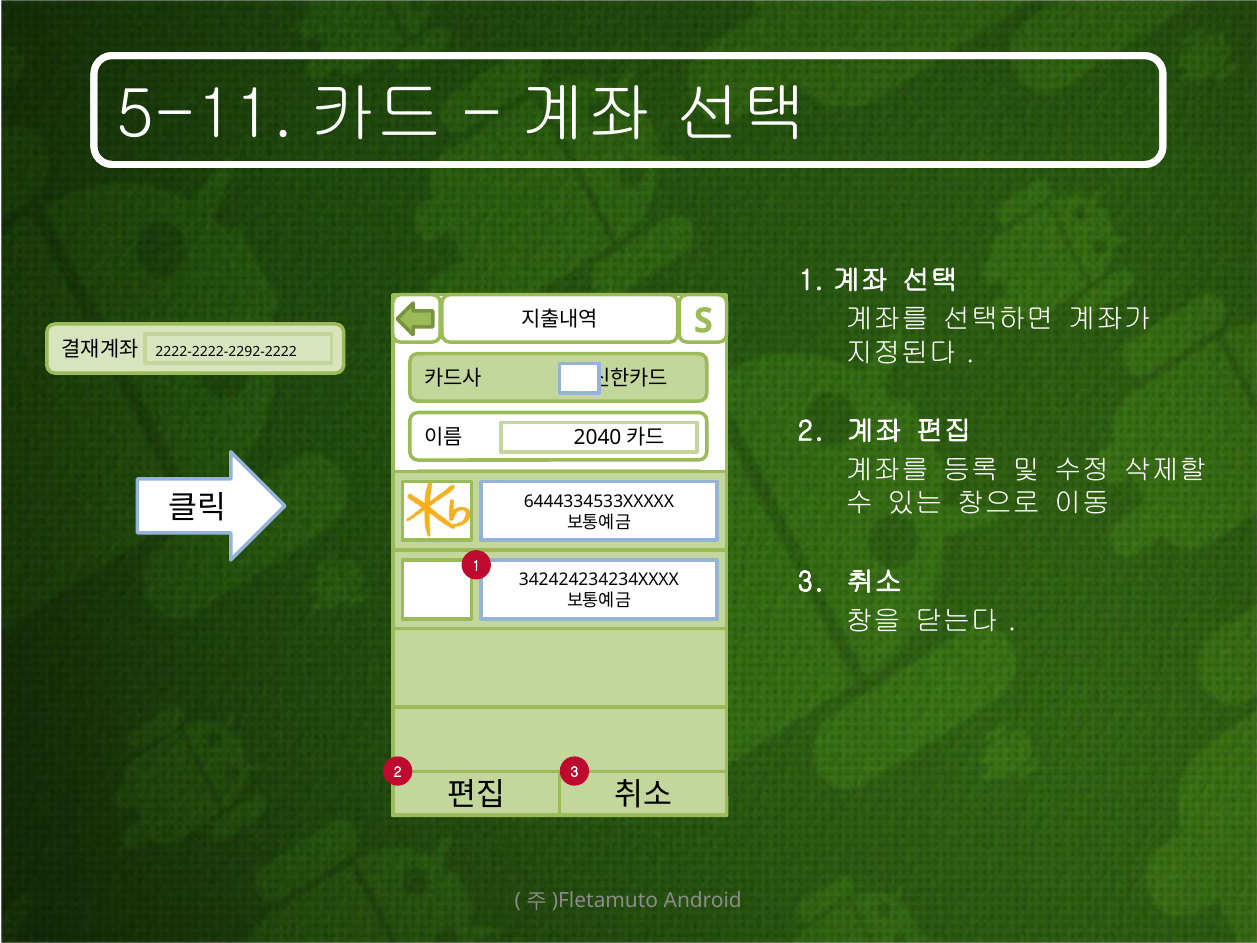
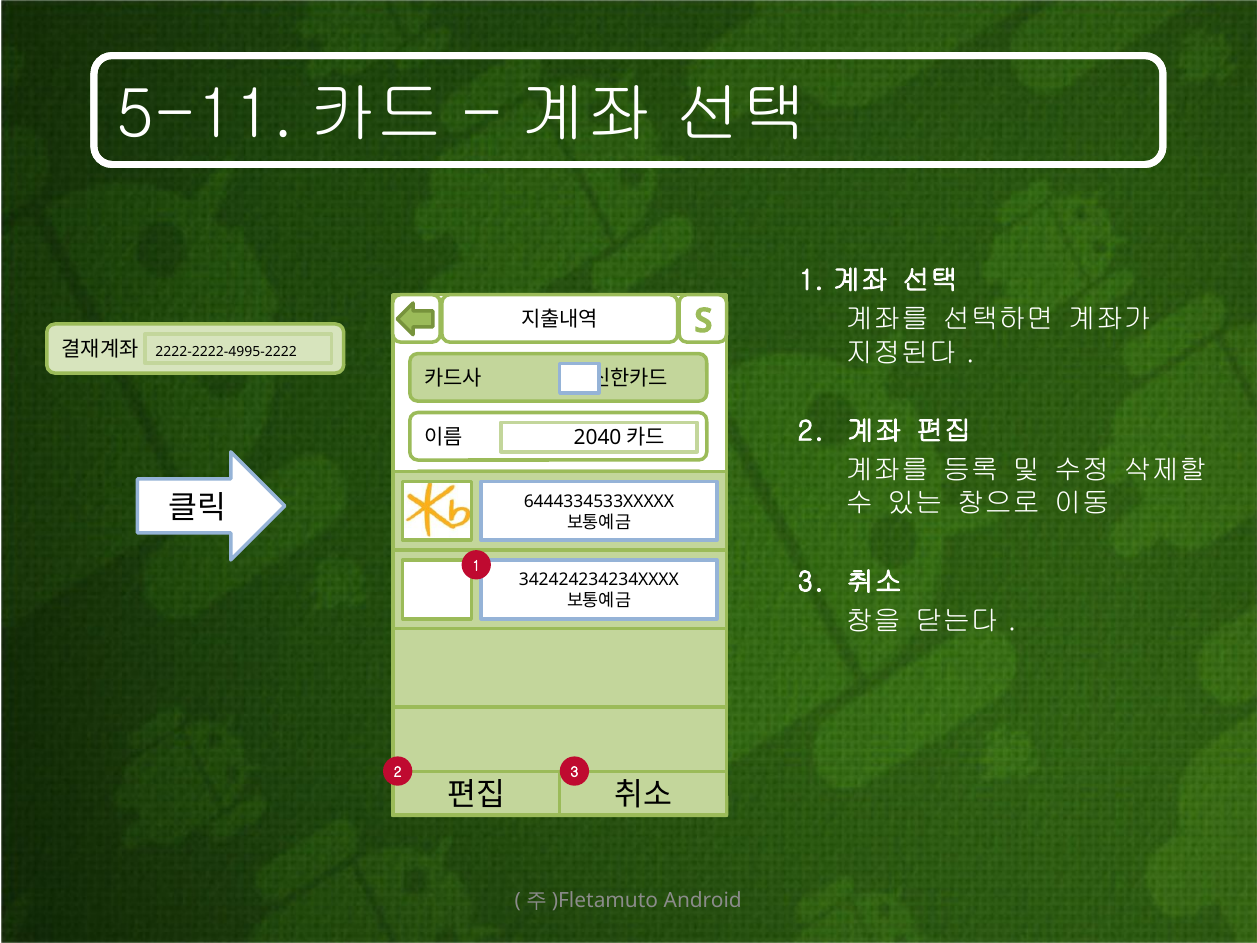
2222-2222-2292-2222: 2222-2222-2292-2222 -> 2222-2222-4995-2222
